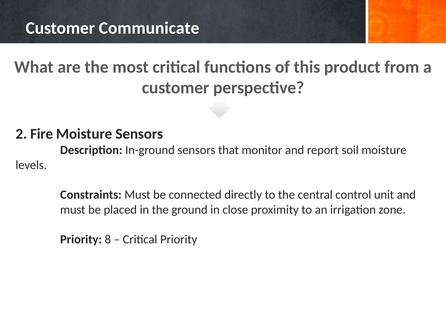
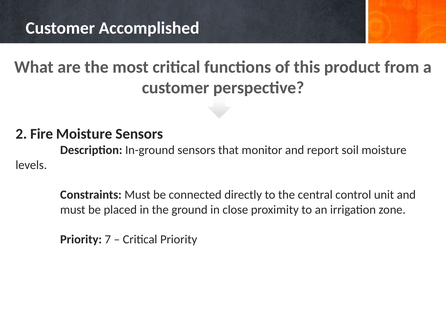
Communicate: Communicate -> Accomplished
8: 8 -> 7
